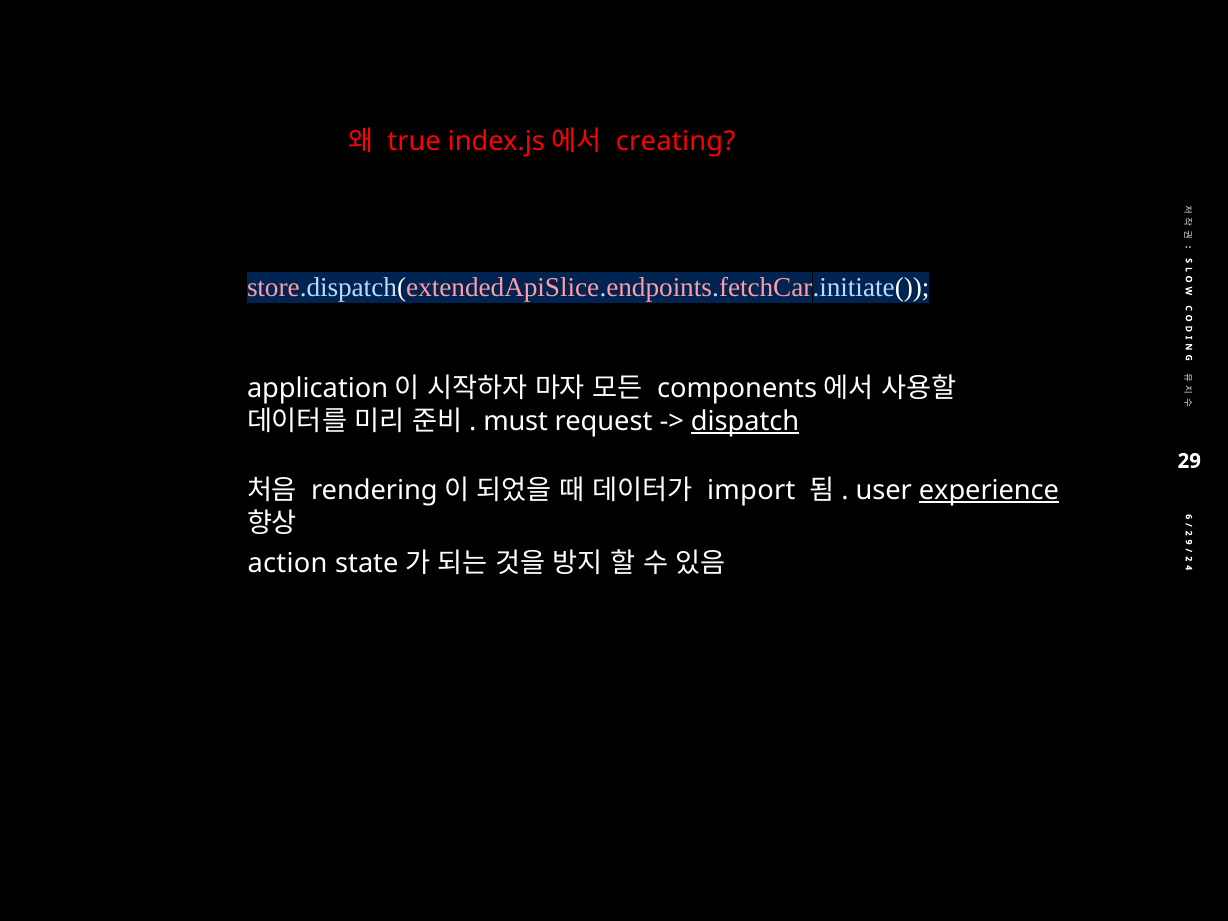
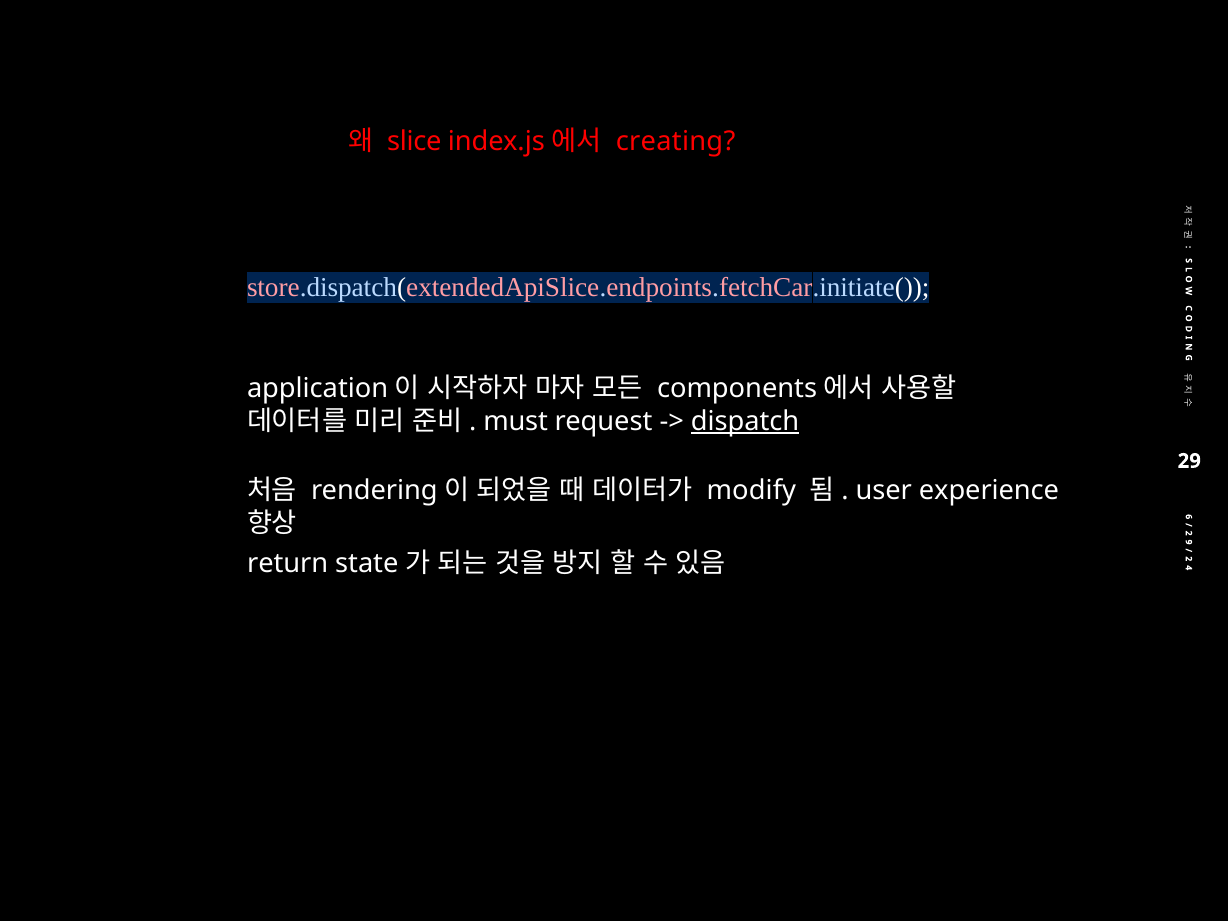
true: true -> slice
import: import -> modify
experience underline: present -> none
action: action -> return
